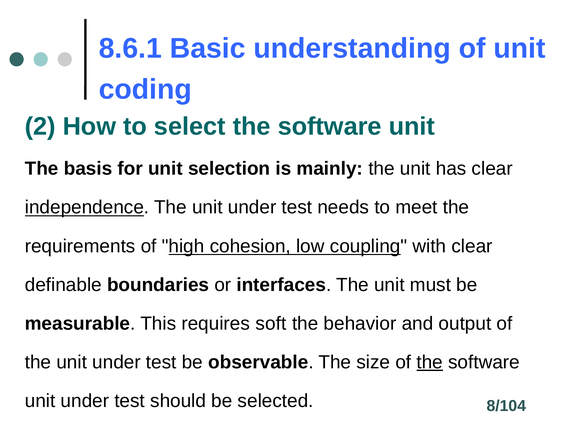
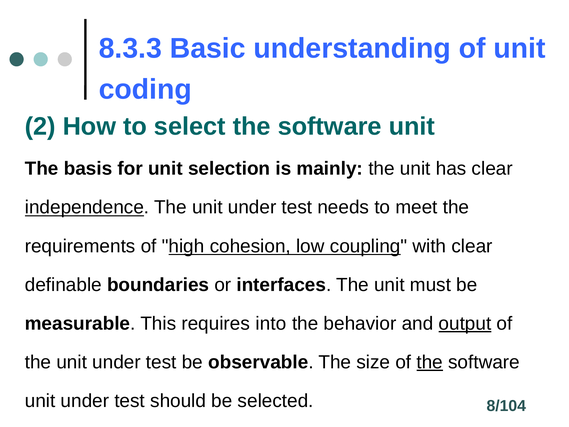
8.6.1: 8.6.1 -> 8.3.3
soft: soft -> into
output underline: none -> present
